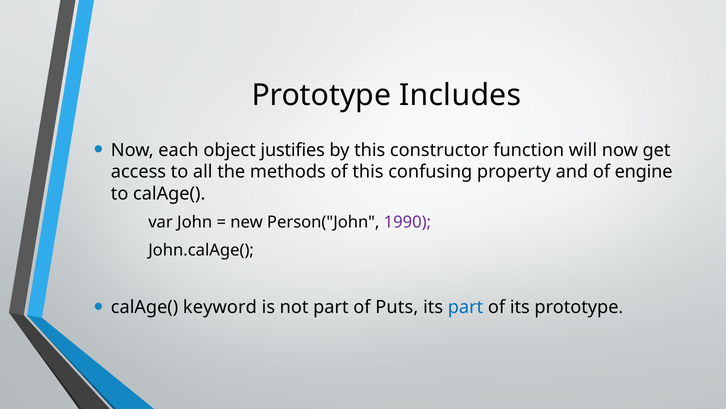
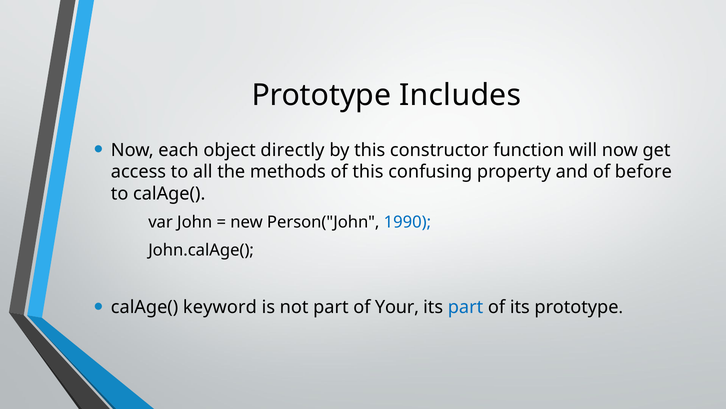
justifies: justifies -> directly
engine: engine -> before
1990 colour: purple -> blue
Puts: Puts -> Your
